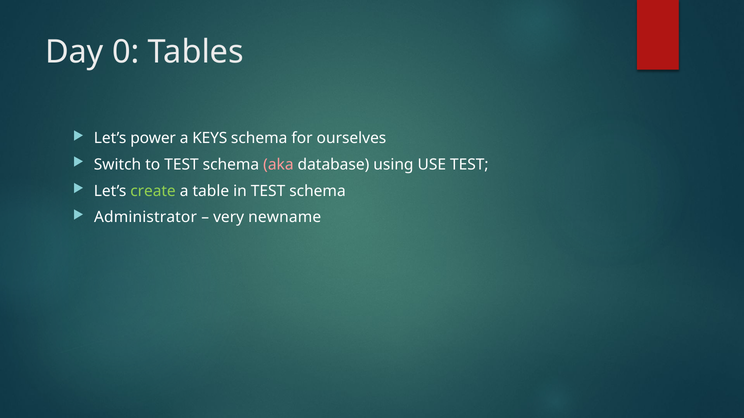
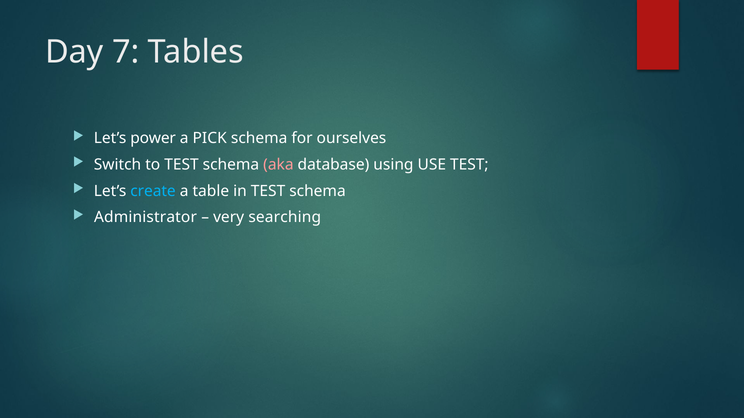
0: 0 -> 7
KEYS: KEYS -> PICK
create colour: light green -> light blue
newname: newname -> searching
